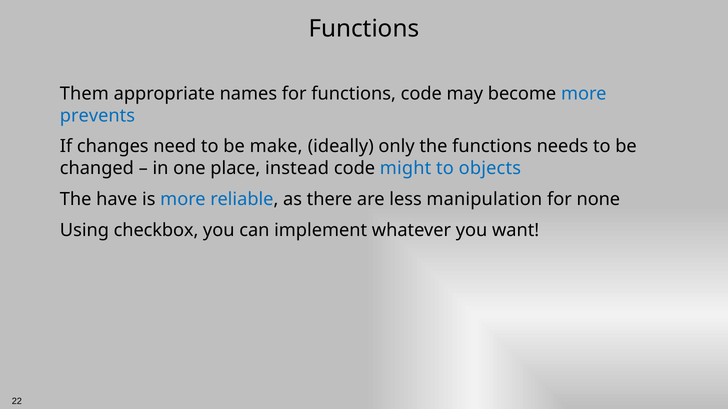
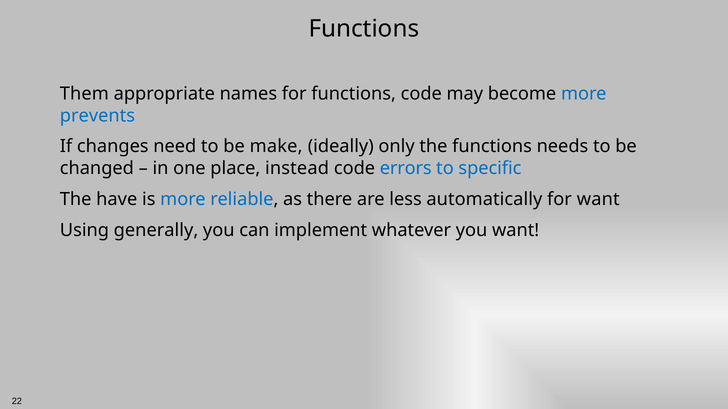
might: might -> errors
objects: objects -> specific
manipulation: manipulation -> automatically
for none: none -> want
checkbox: checkbox -> generally
